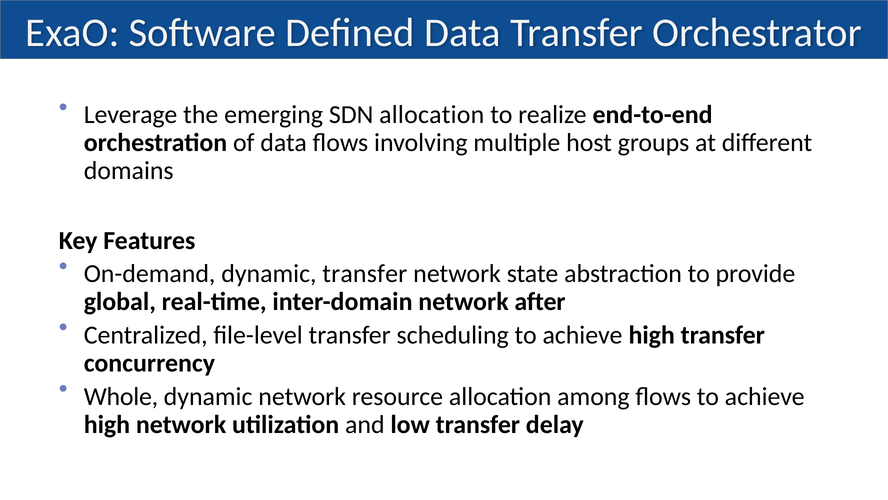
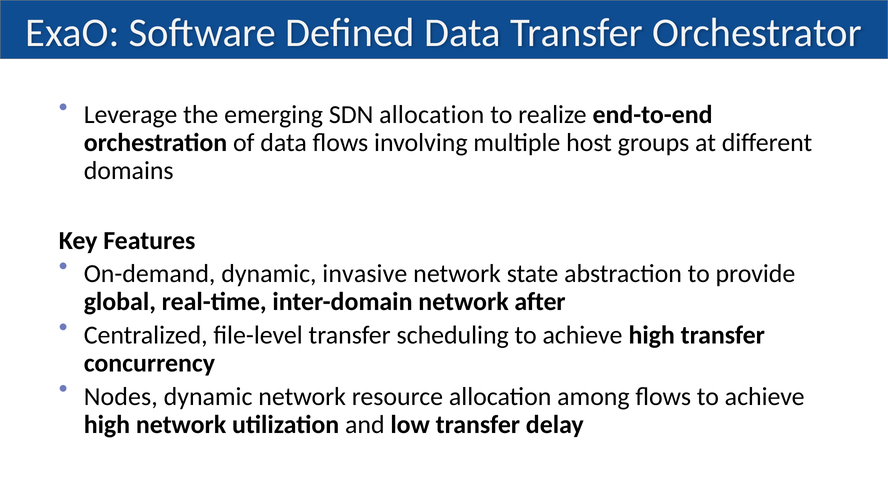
dynamic transfer: transfer -> invasive
Whole: Whole -> Nodes
